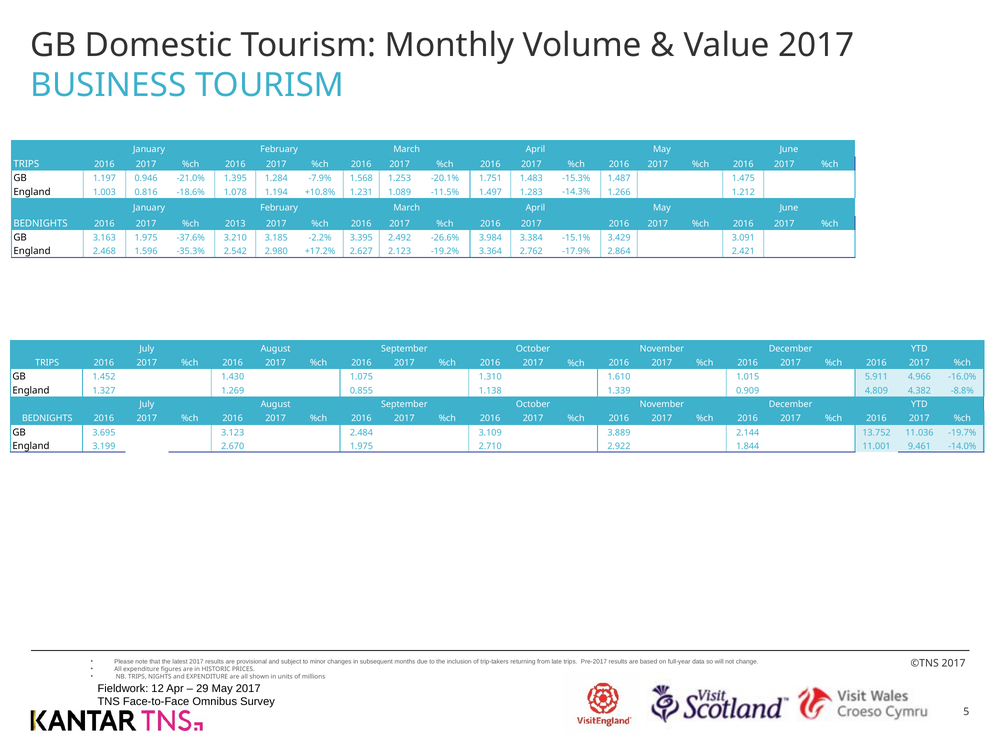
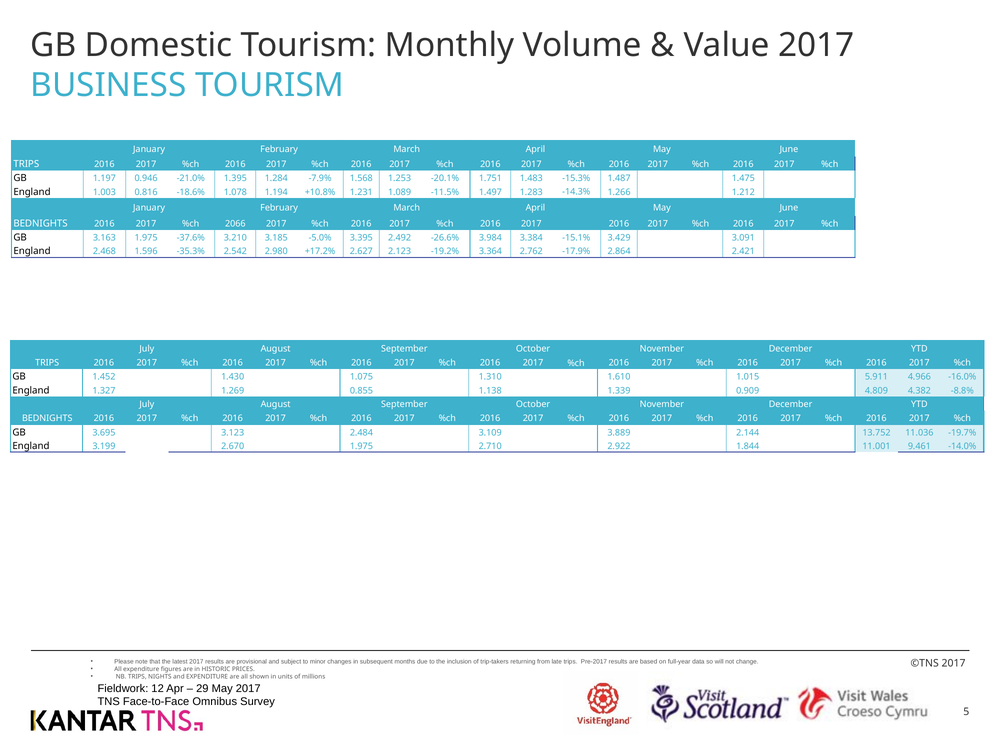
2013: 2013 -> 2066
-2.2%: -2.2% -> -5.0%
